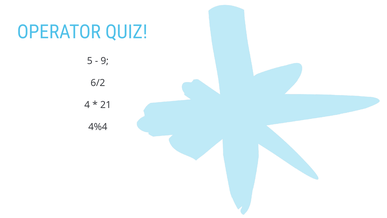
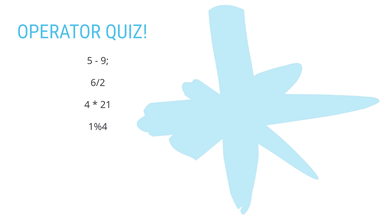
4%4: 4%4 -> 1%4
